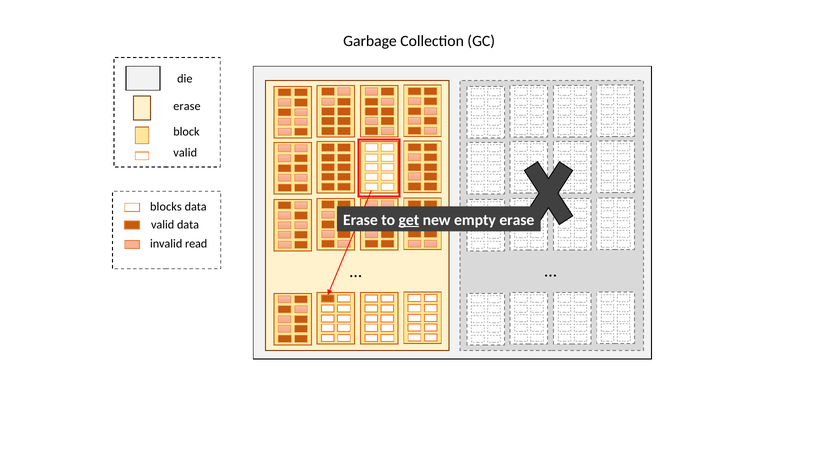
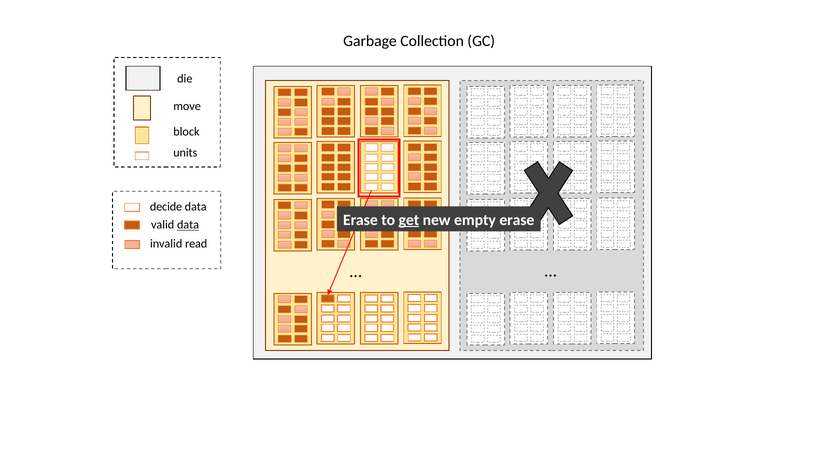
erase at (187, 106): erase -> move
valid at (185, 153): valid -> units
blocks: blocks -> decide
data at (188, 225) underline: none -> present
